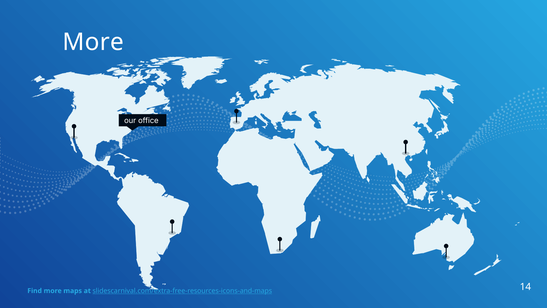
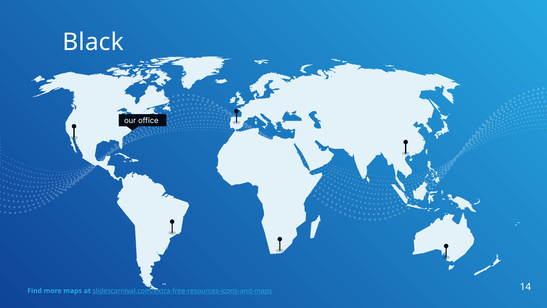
More at (93, 42): More -> Black
